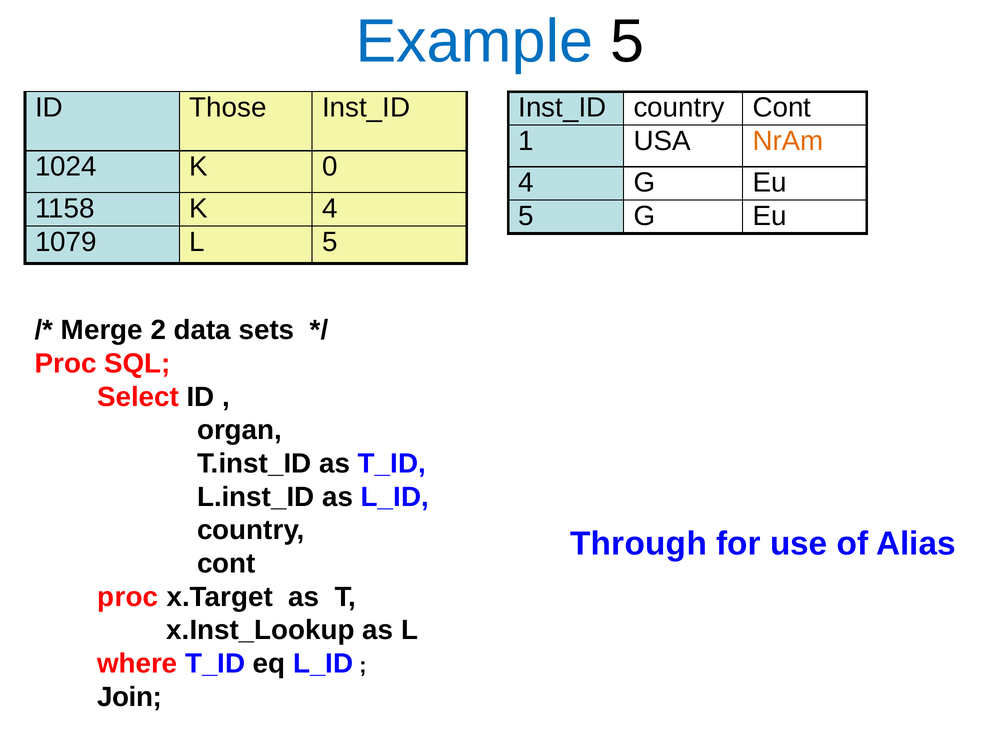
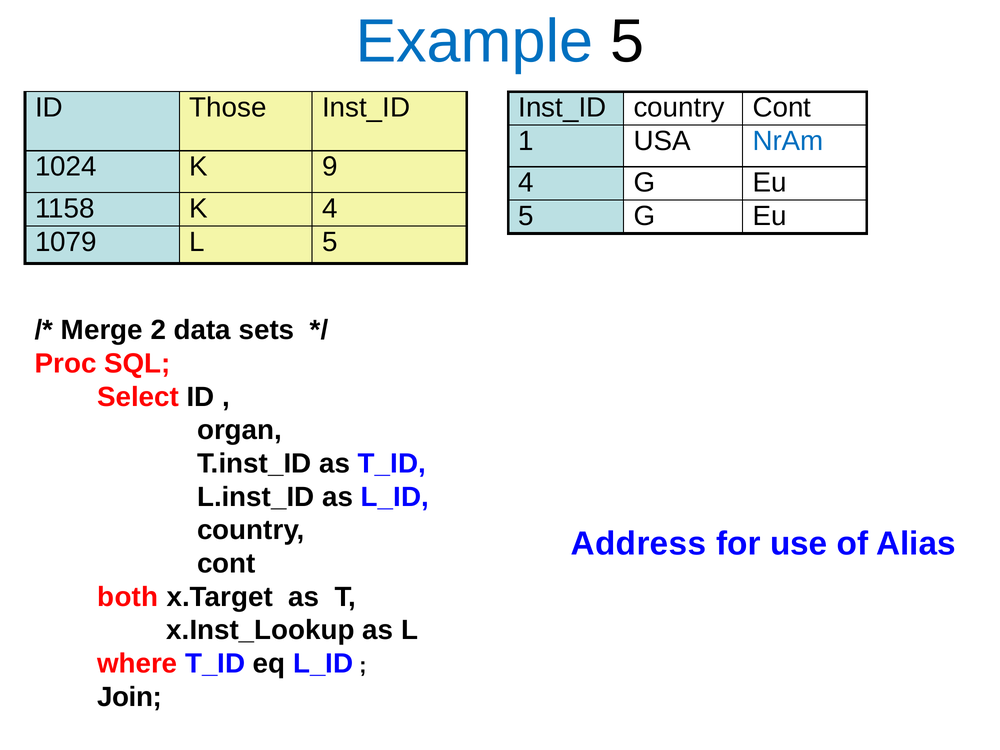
NrAm colour: orange -> blue
0: 0 -> 9
Through: Through -> Address
proc at (128, 597): proc -> both
